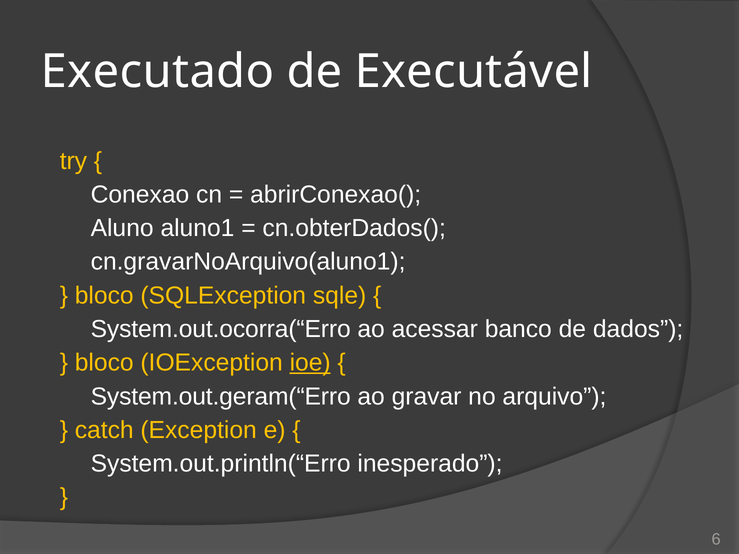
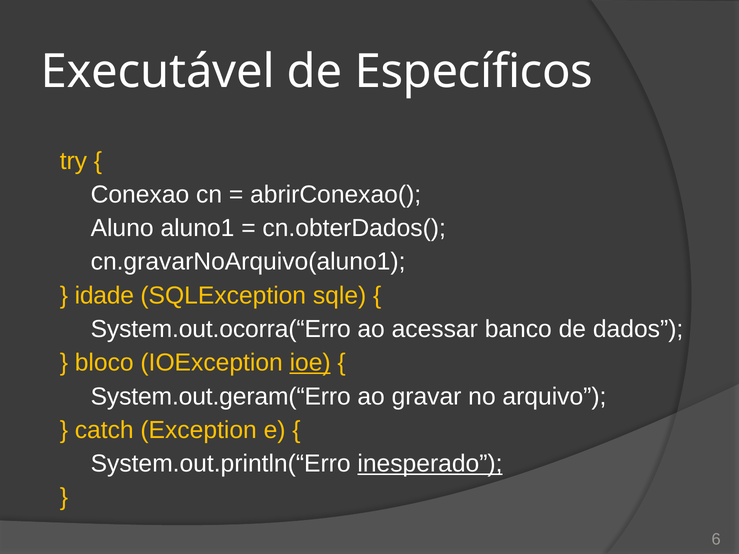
Executado: Executado -> Executável
Executável: Executável -> Específicos
bloco at (104, 296): bloco -> idade
inesperado underline: none -> present
